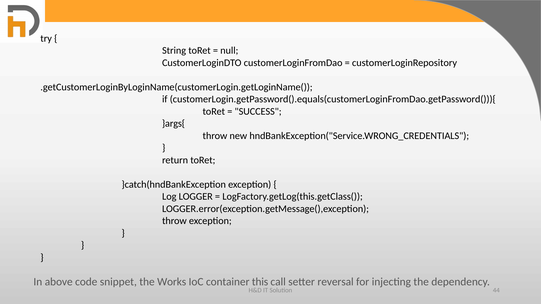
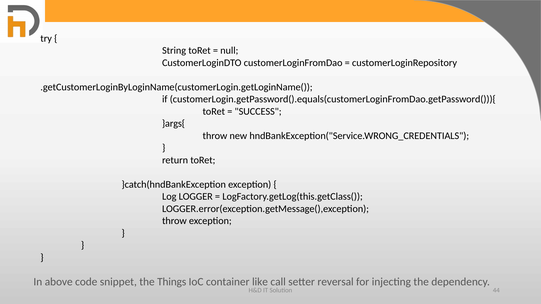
Works: Works -> Things
this: this -> like
